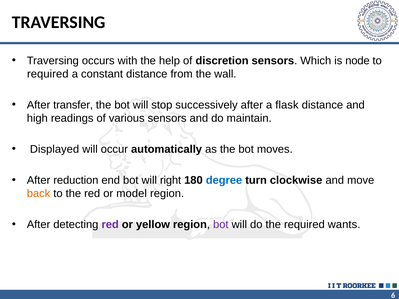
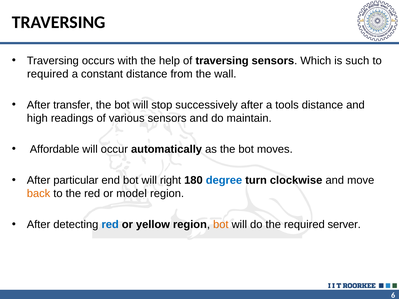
of discretion: discretion -> traversing
node: node -> such
flask: flask -> tools
Displayed: Displayed -> Affordable
reduction: reduction -> particular
red at (110, 225) colour: purple -> blue
bot at (221, 225) colour: purple -> orange
wants: wants -> server
